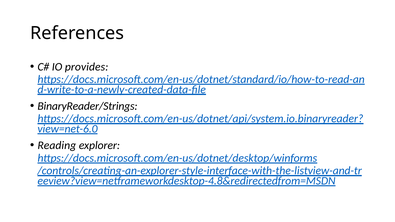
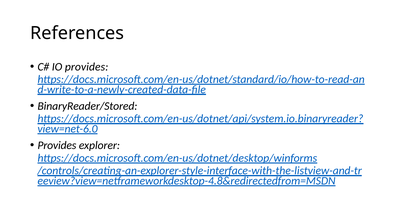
BinaryReader/Strings: BinaryReader/Strings -> BinaryReader/Stored
Reading at (57, 146): Reading -> Provides
